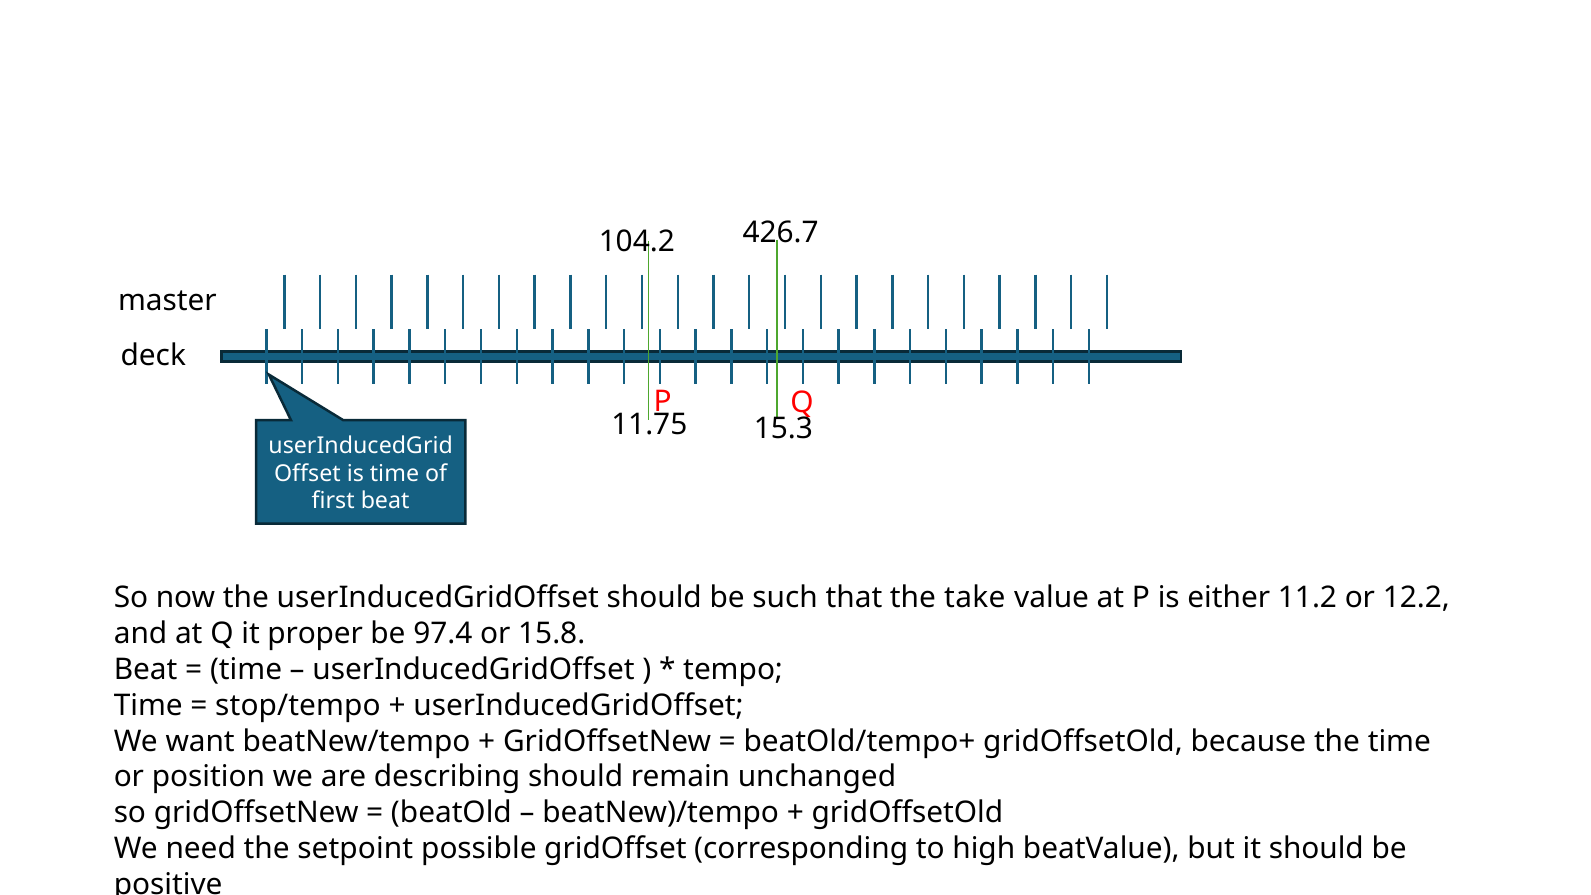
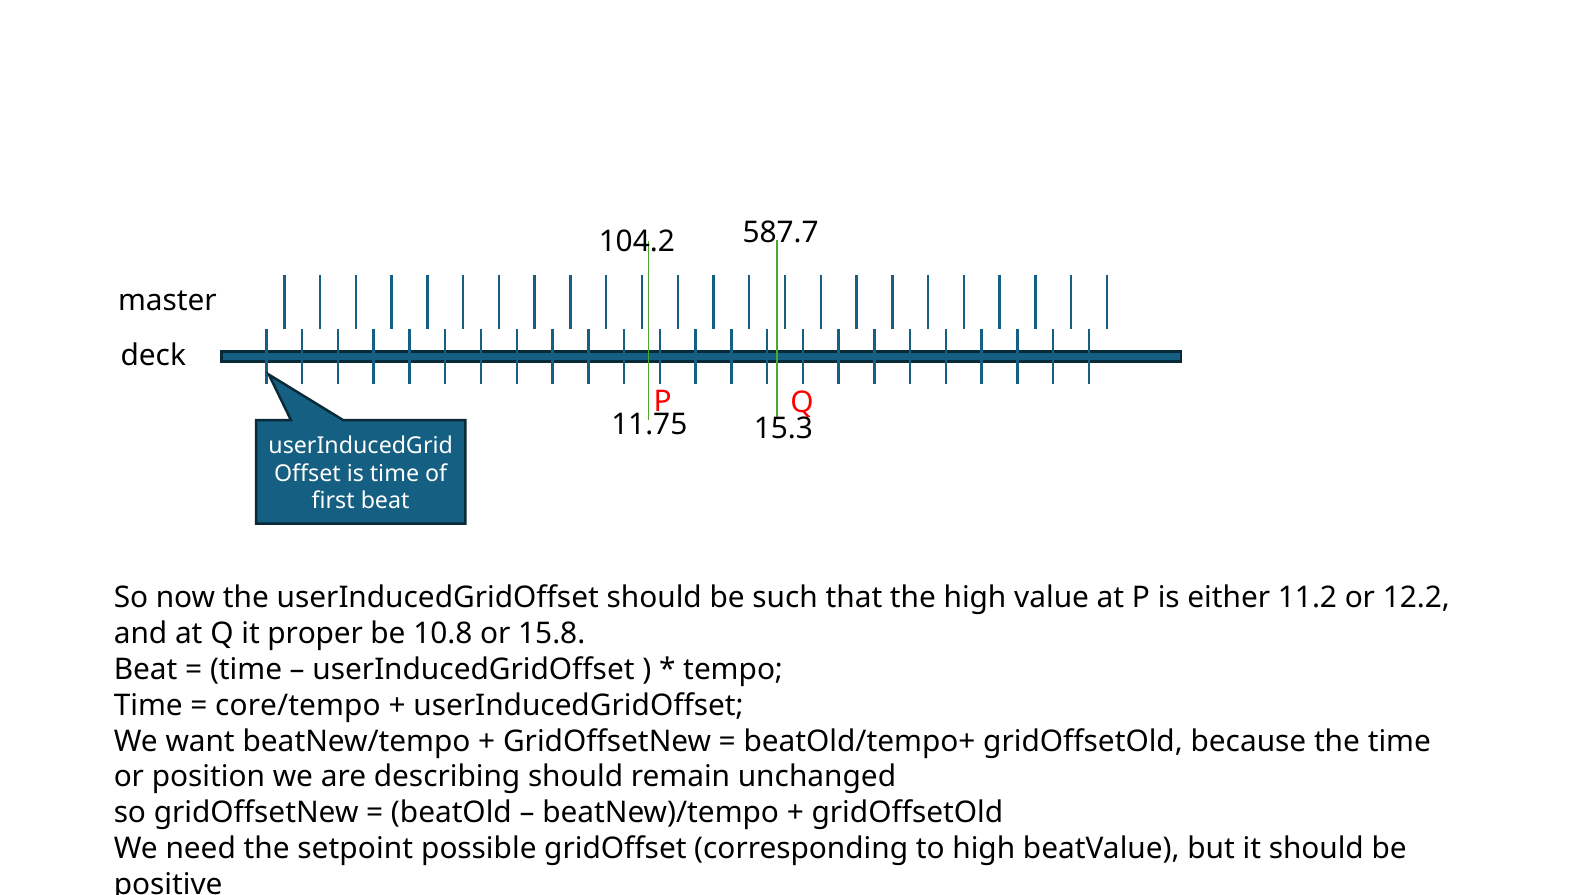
426.7: 426.7 -> 587.7
the take: take -> high
97.4: 97.4 -> 10.8
stop/tempo: stop/tempo -> core/tempo
